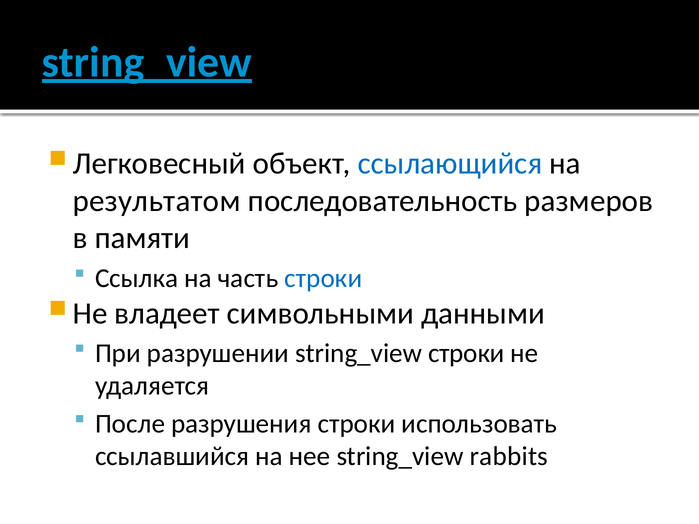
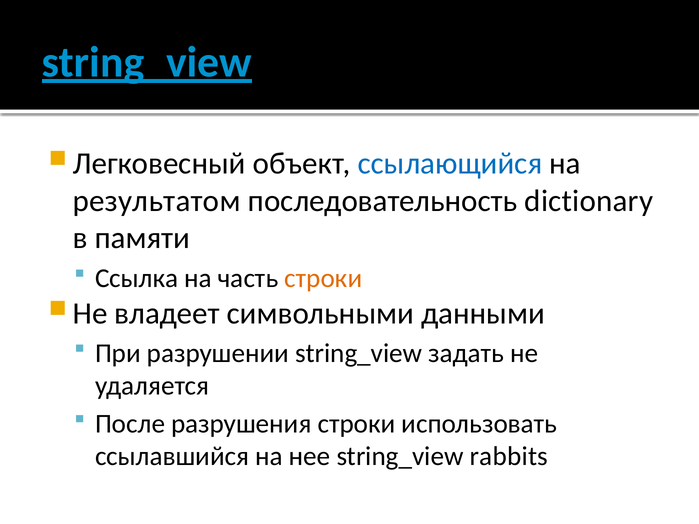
размеров: размеров -> dictionary
строки at (323, 278) colour: blue -> orange
string_view строки: строки -> задать
